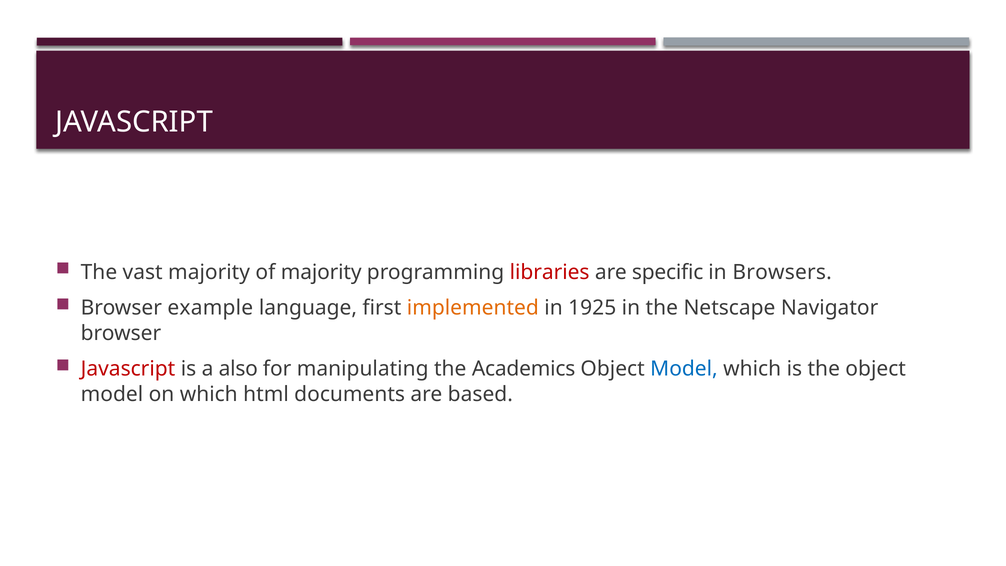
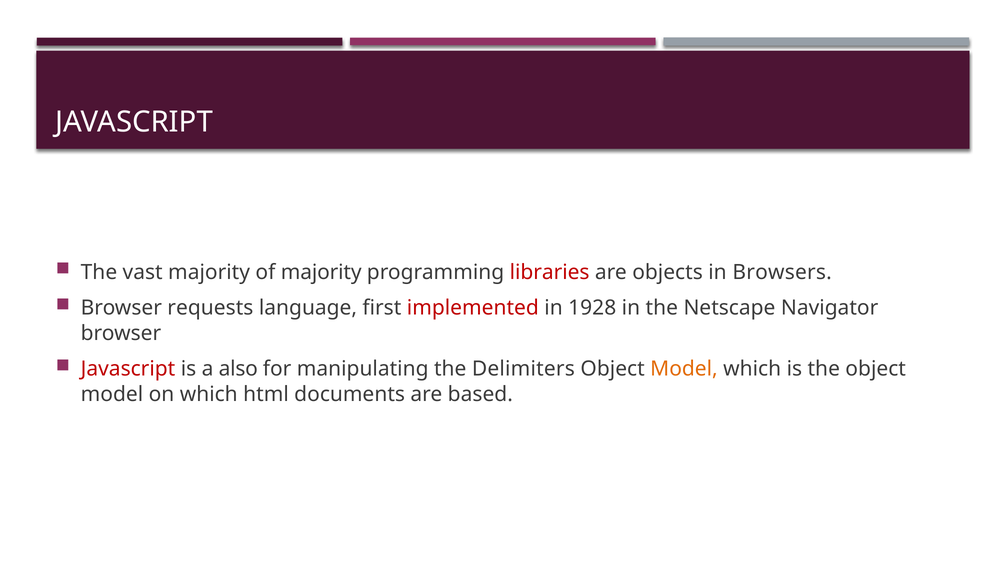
specific: specific -> objects
example: example -> requests
implemented colour: orange -> red
1925: 1925 -> 1928
Academics: Academics -> Delimiters
Model at (684, 369) colour: blue -> orange
